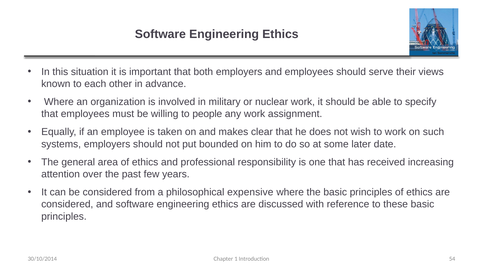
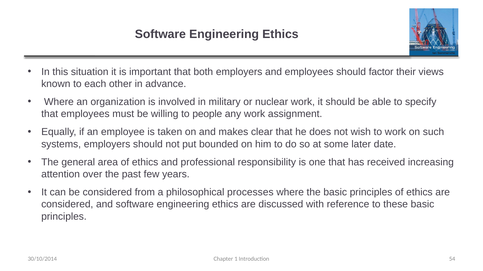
serve: serve -> factor
expensive: expensive -> processes
